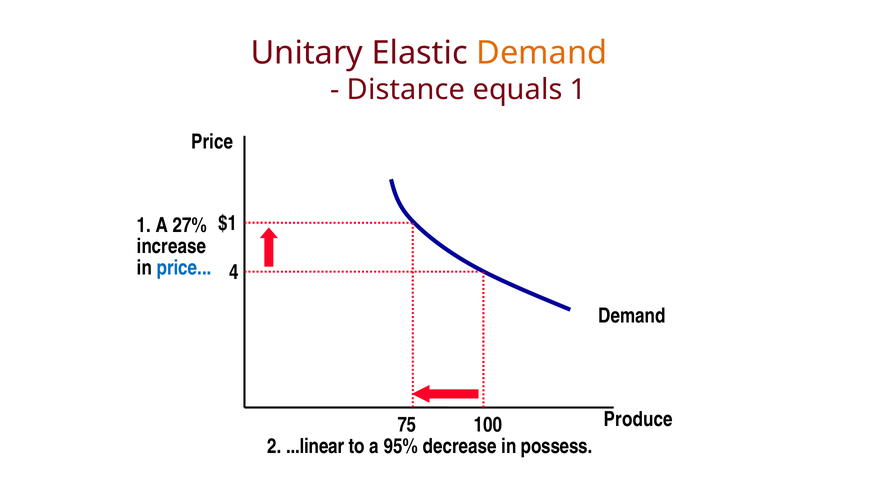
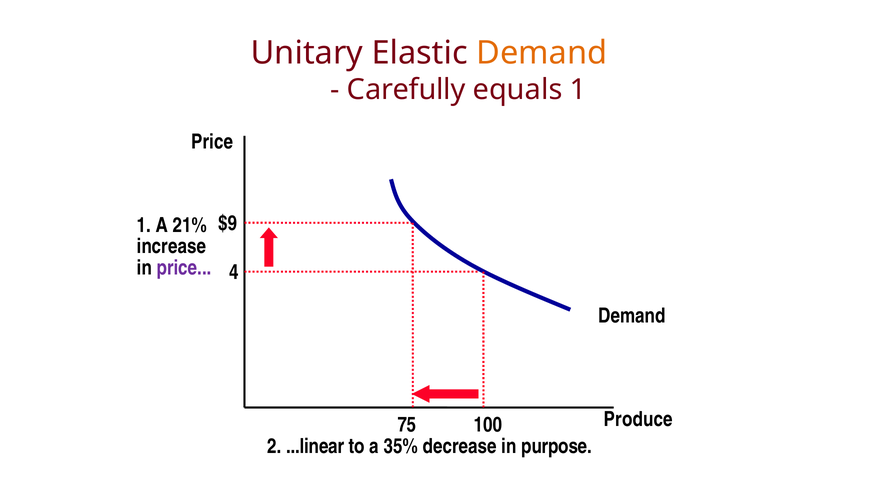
Distance: Distance -> Carefully
$1: $1 -> $9
27%: 27% -> 21%
price at (184, 268) colour: blue -> purple
95%: 95% -> 35%
possess: possess -> purpose
